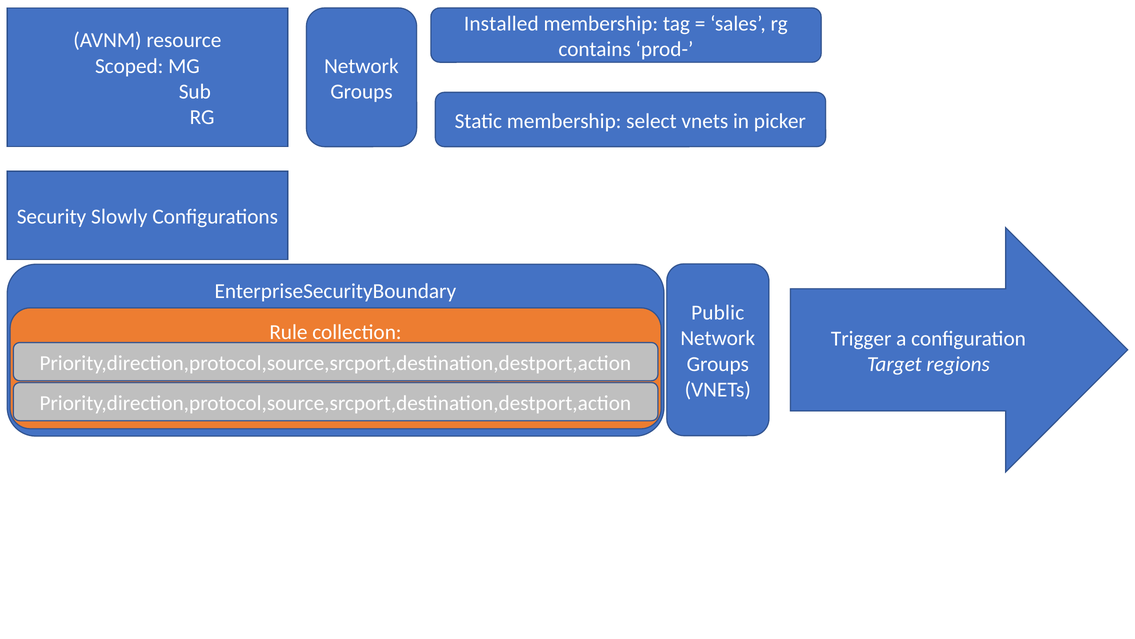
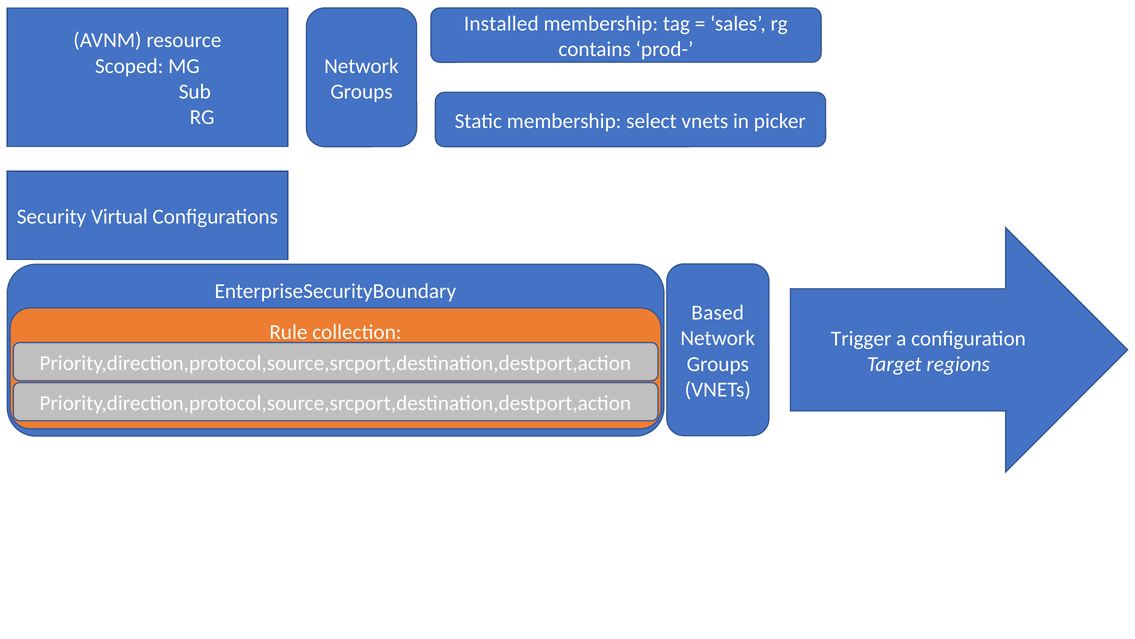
Slowly: Slowly -> Virtual
Public: Public -> Based
